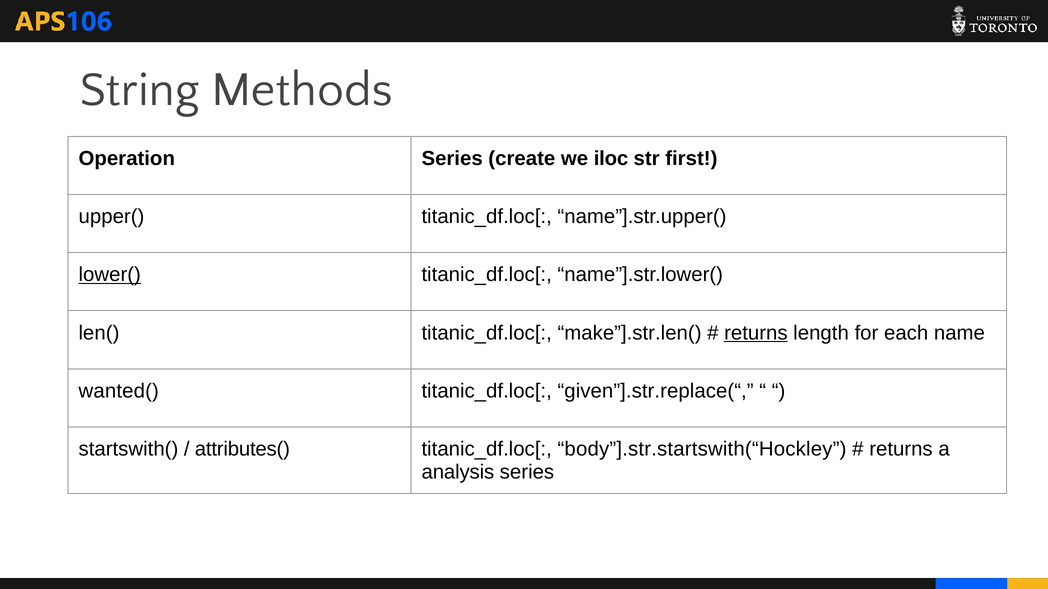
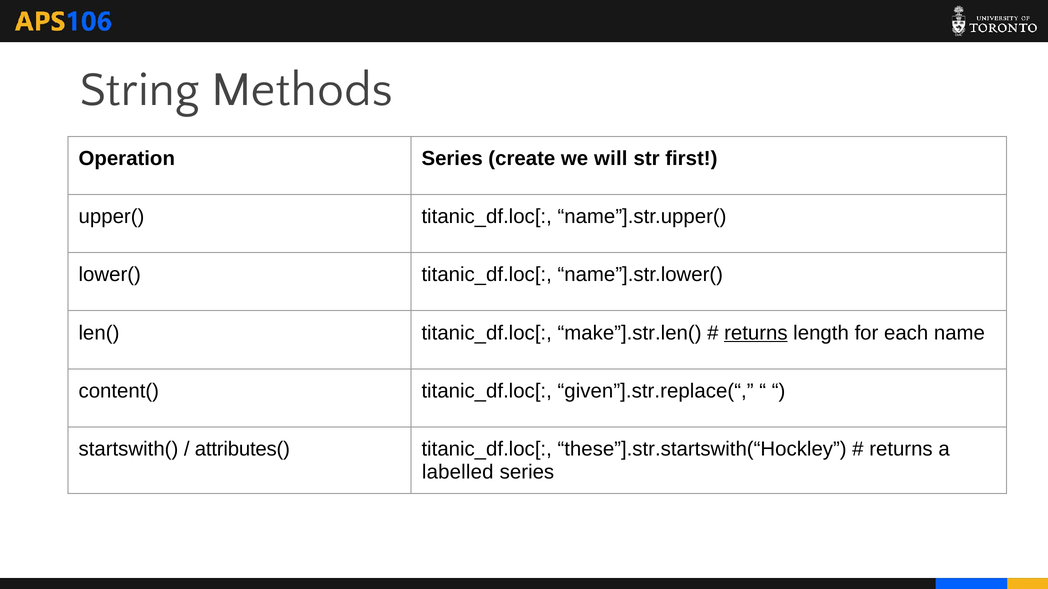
iloc: iloc -> will
lower( underline: present -> none
wanted(: wanted( -> content(
body”].str.startswith(“Hockley: body”].str.startswith(“Hockley -> these”].str.startswith(“Hockley
analysis: analysis -> labelled
